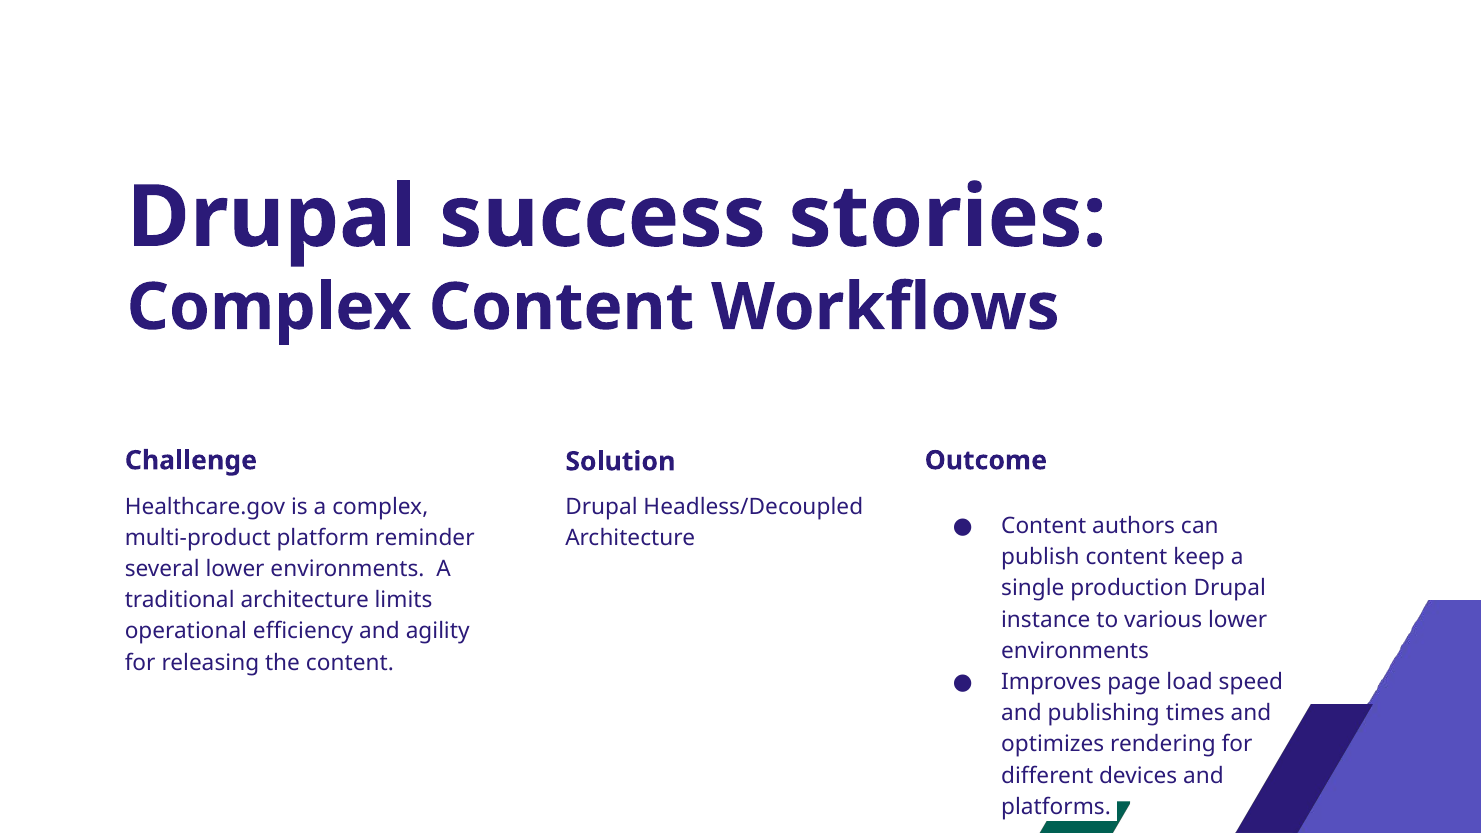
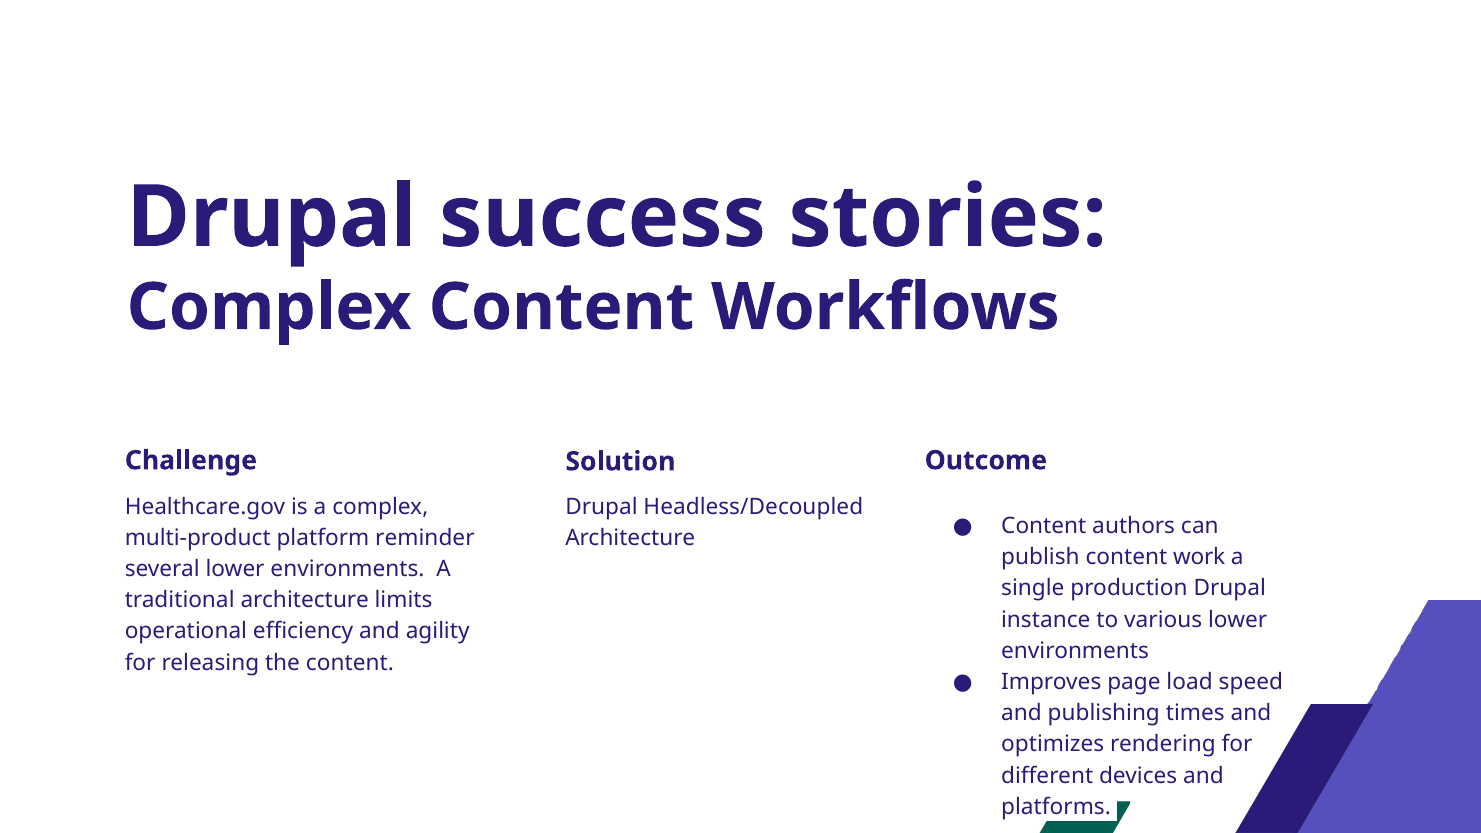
keep: keep -> work
